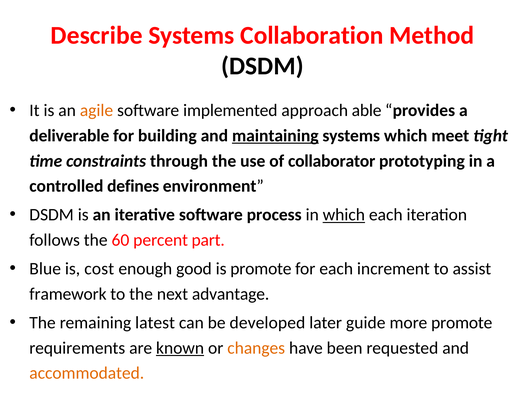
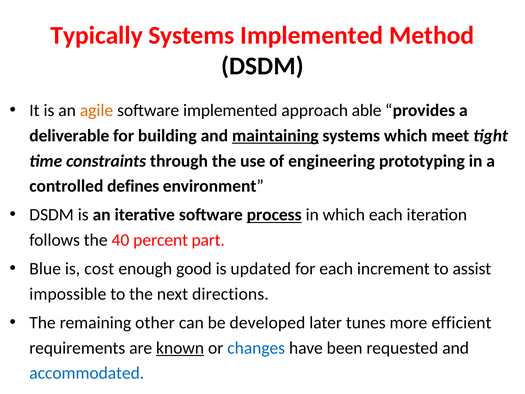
Describe: Describe -> Typically
Systems Collaboration: Collaboration -> Implemented
collaborator: collaborator -> engineering
process underline: none -> present
which at (344, 215) underline: present -> none
60: 60 -> 40
is promote: promote -> updated
framework: framework -> impossible
advantage: advantage -> directions
latest: latest -> other
guide: guide -> tunes
more promote: promote -> efficient
changes colour: orange -> blue
accommodated colour: orange -> blue
